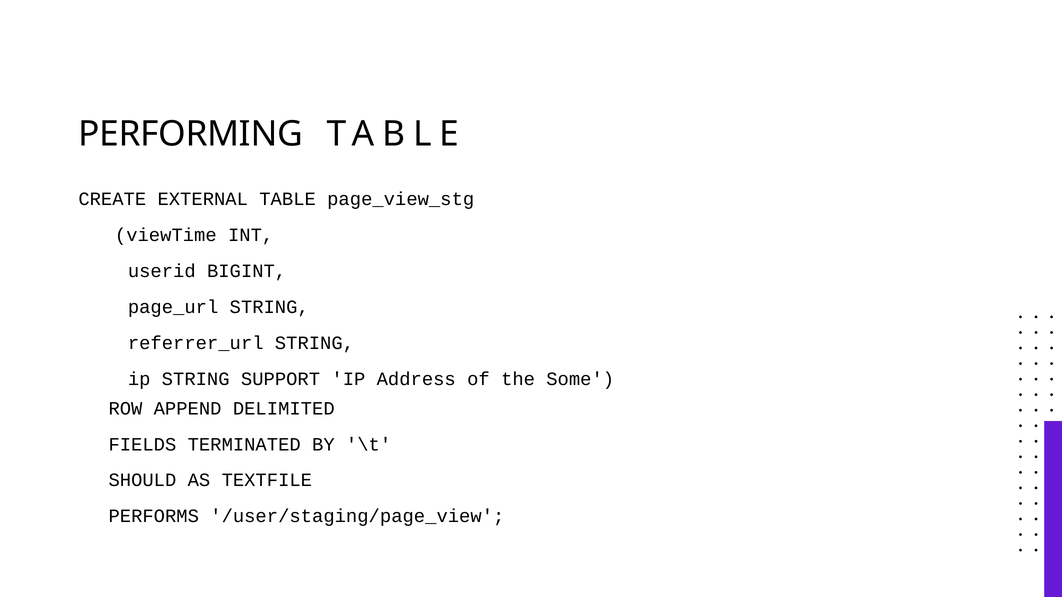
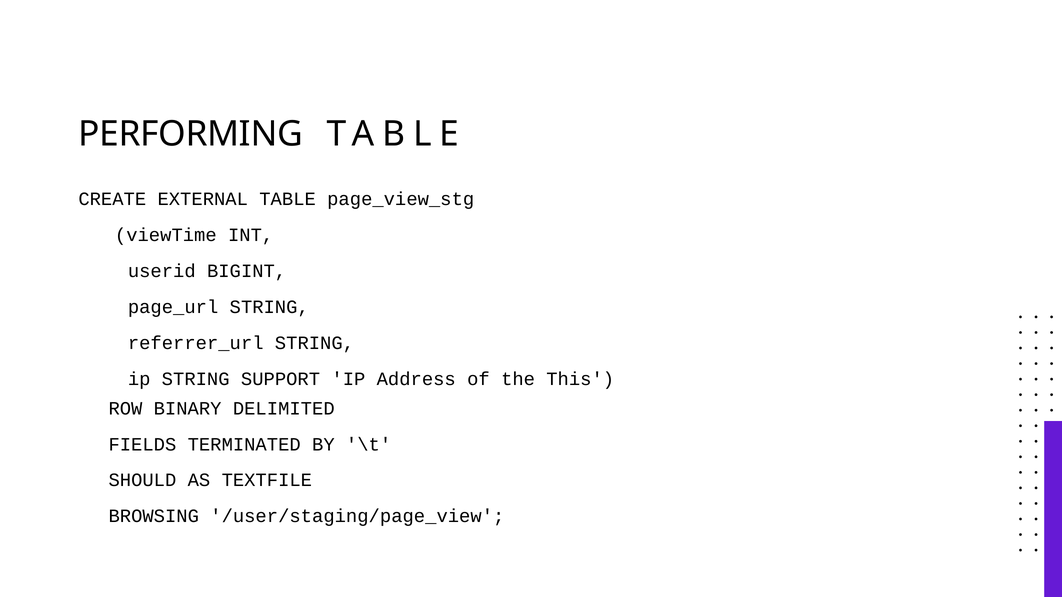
Some: Some -> This
APPEND: APPEND -> BINARY
PERFORMS: PERFORMS -> BROWSING
